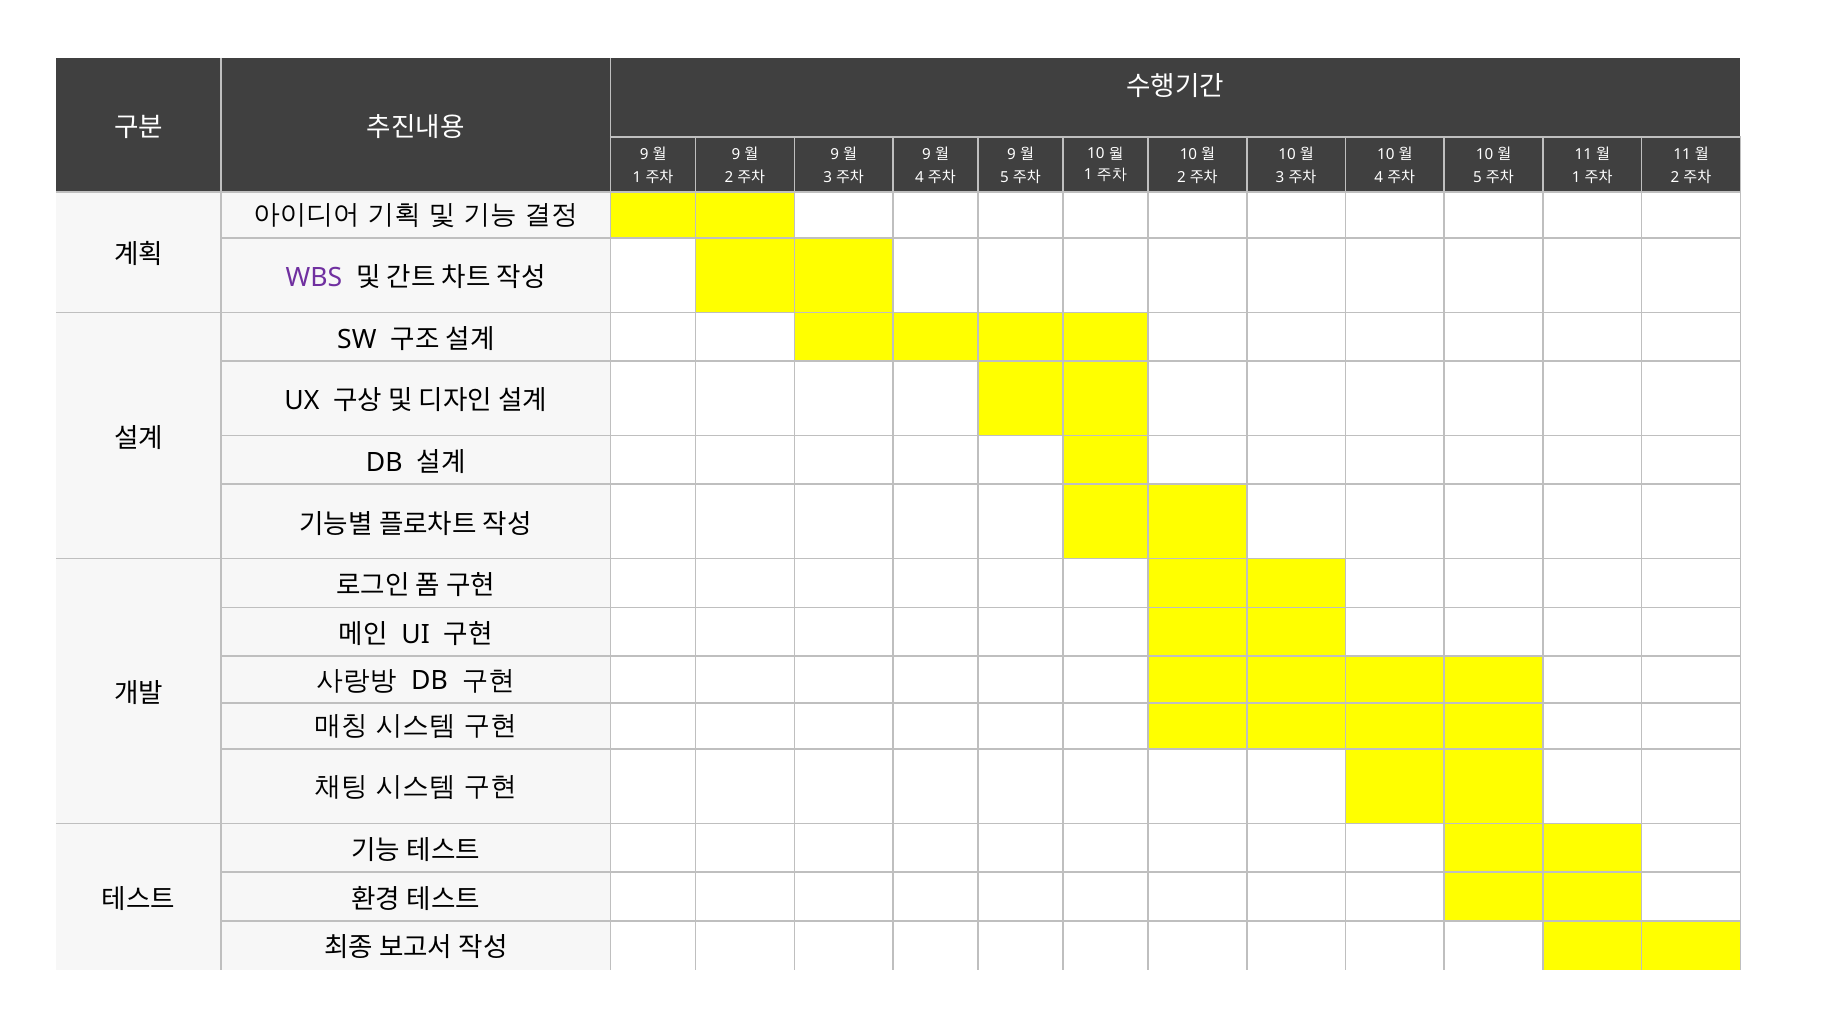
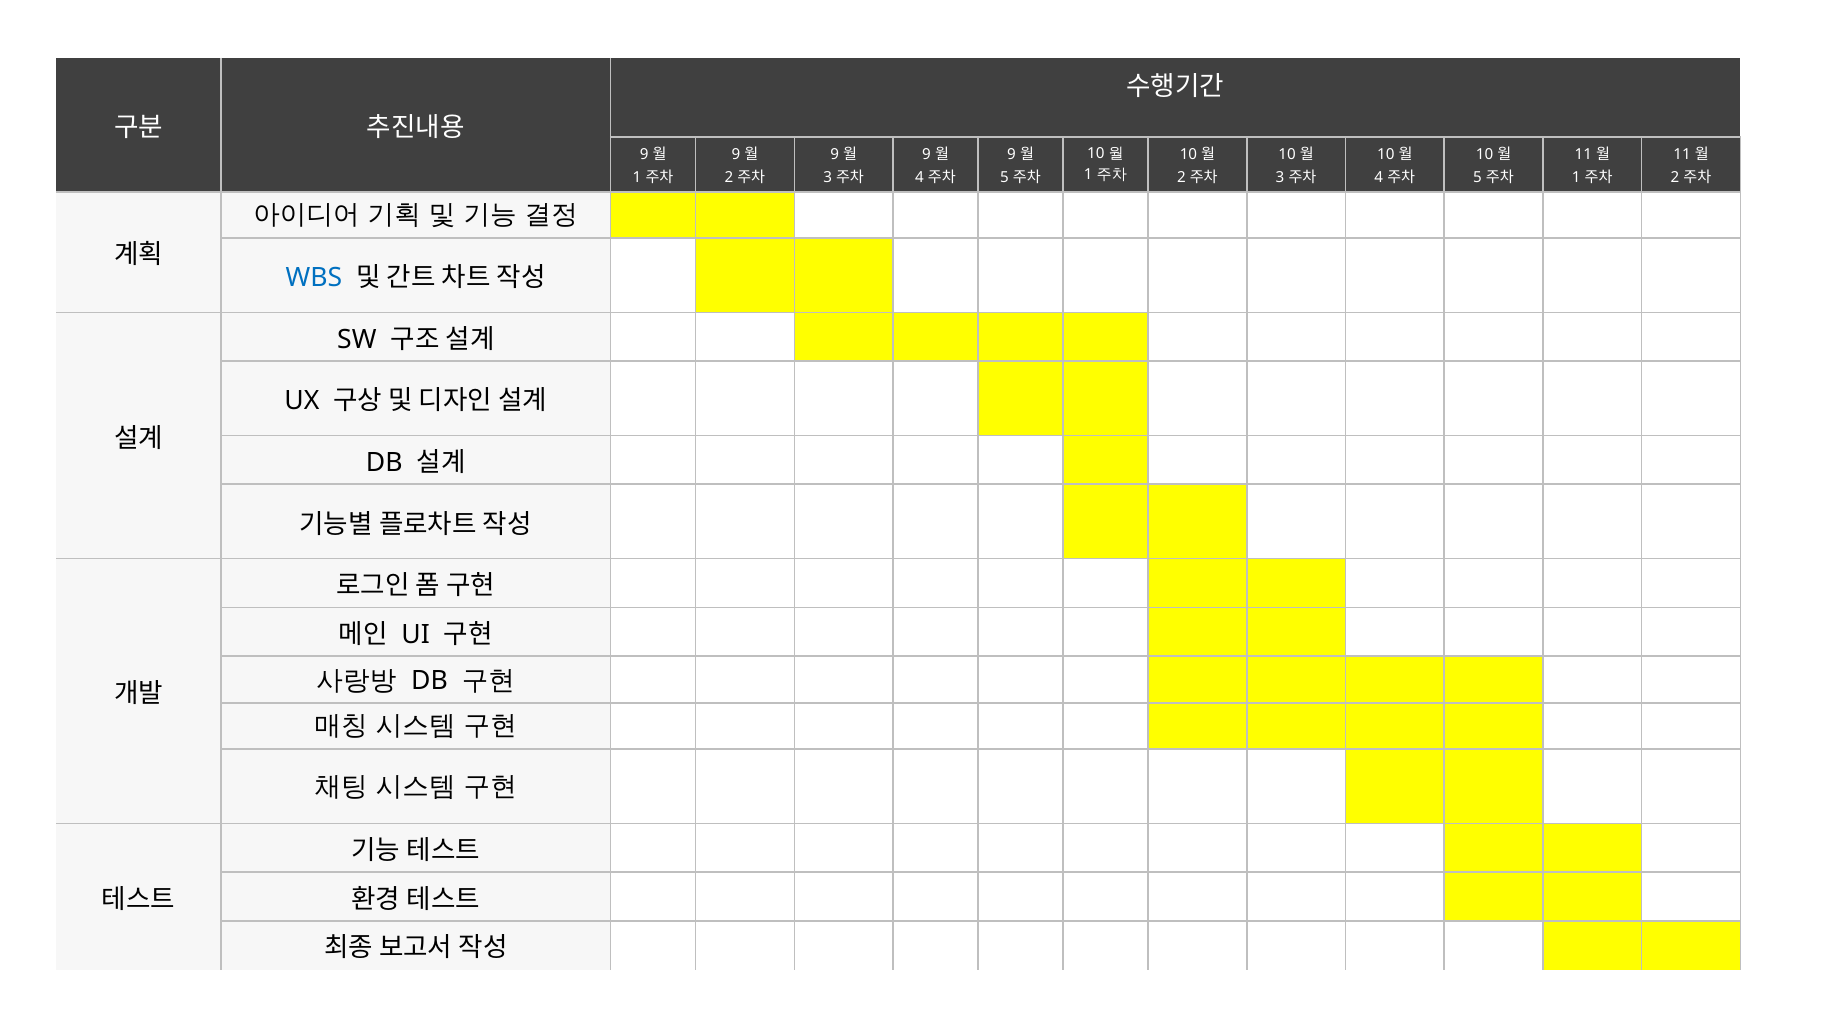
WBS colour: purple -> blue
